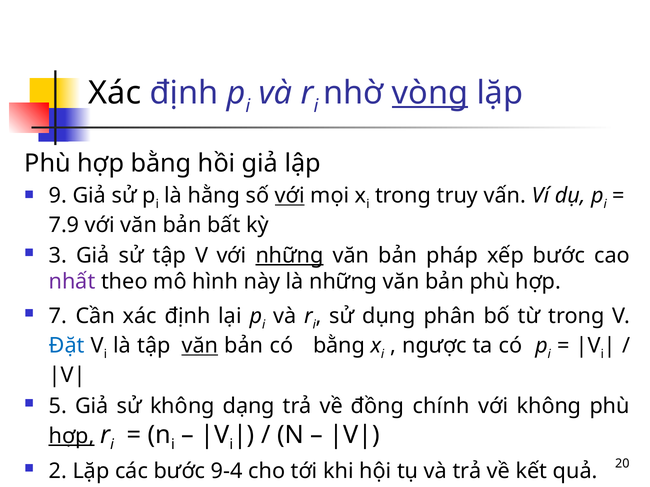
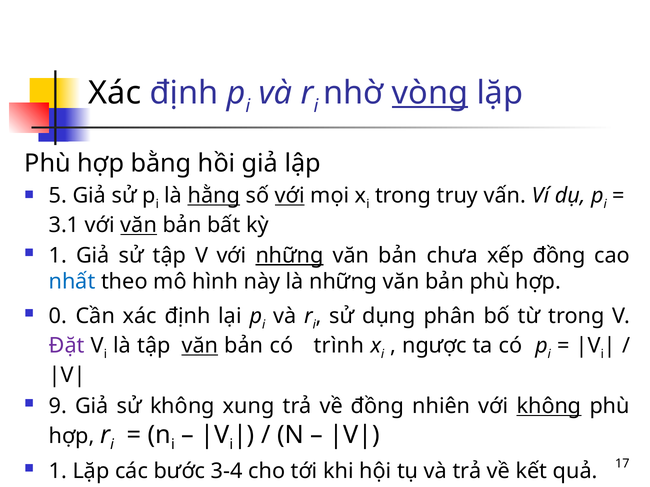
9: 9 -> 5
hằng underline: none -> present
7.9: 7.9 -> 3.1
văn at (139, 225) underline: none -> present
3 at (58, 256): 3 -> 1
pháp: pháp -> chưa
xếp bước: bước -> đồng
nhất colour: purple -> blue
7: 7 -> 0
Đặt colour: blue -> purple
có bằng: bằng -> trình
5: 5 -> 9
dạng: dạng -> xung
chính: chính -> nhiên
không at (549, 407) underline: none -> present
hợp at (72, 436) underline: present -> none
2 at (58, 472): 2 -> 1
9-4: 9-4 -> 3-4
20: 20 -> 17
